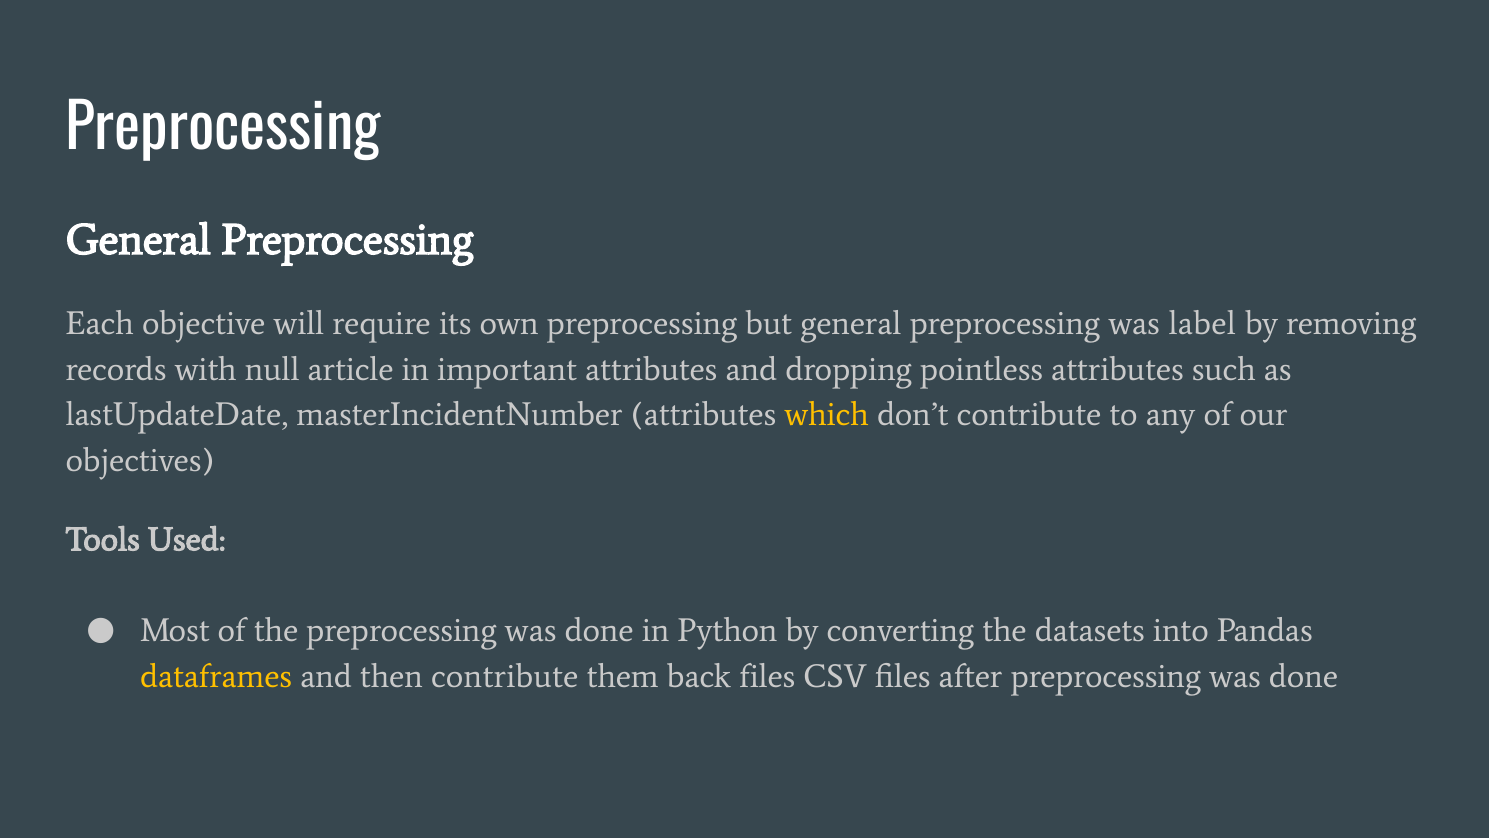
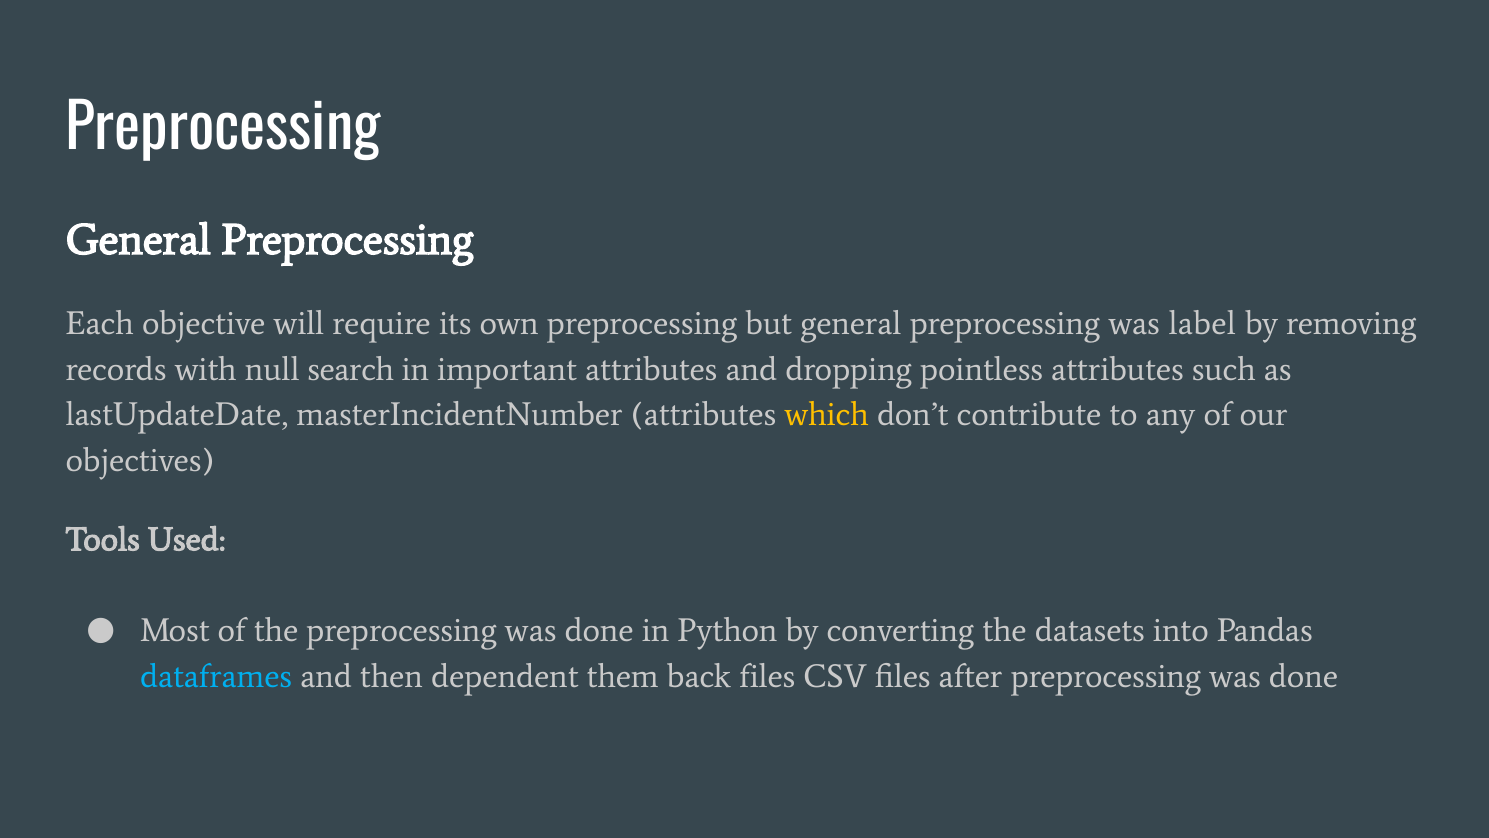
article: article -> search
dataframes colour: yellow -> light blue
then contribute: contribute -> dependent
